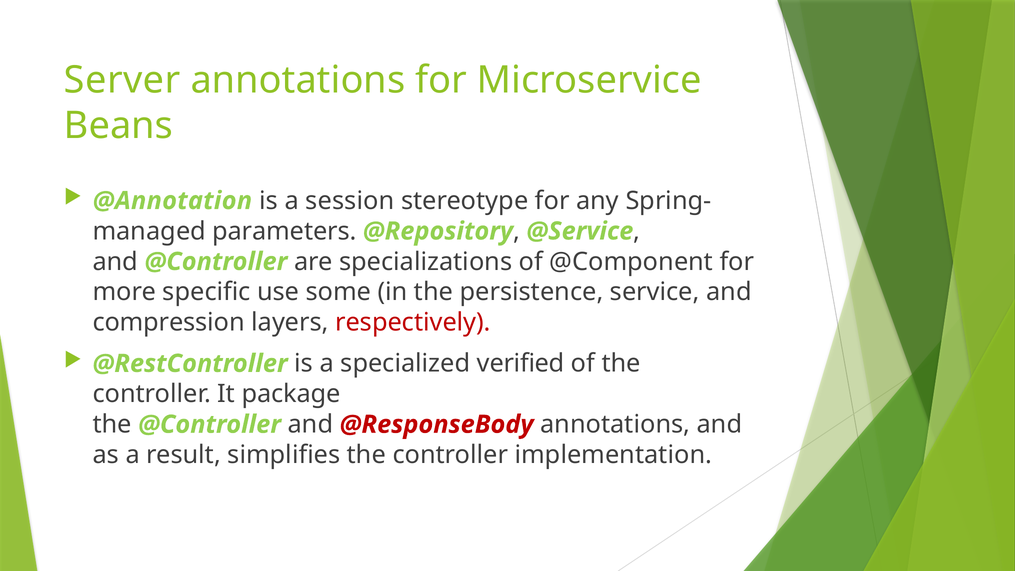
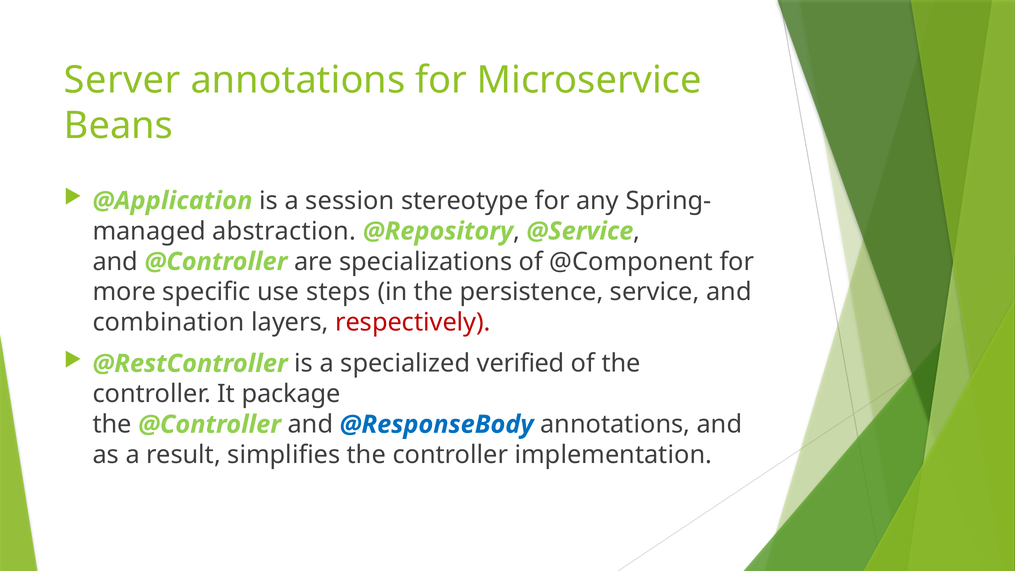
@Annotation: @Annotation -> @Application
parameters: parameters -> abstraction
some: some -> steps
compression: compression -> combination
@ResponseBody colour: red -> blue
